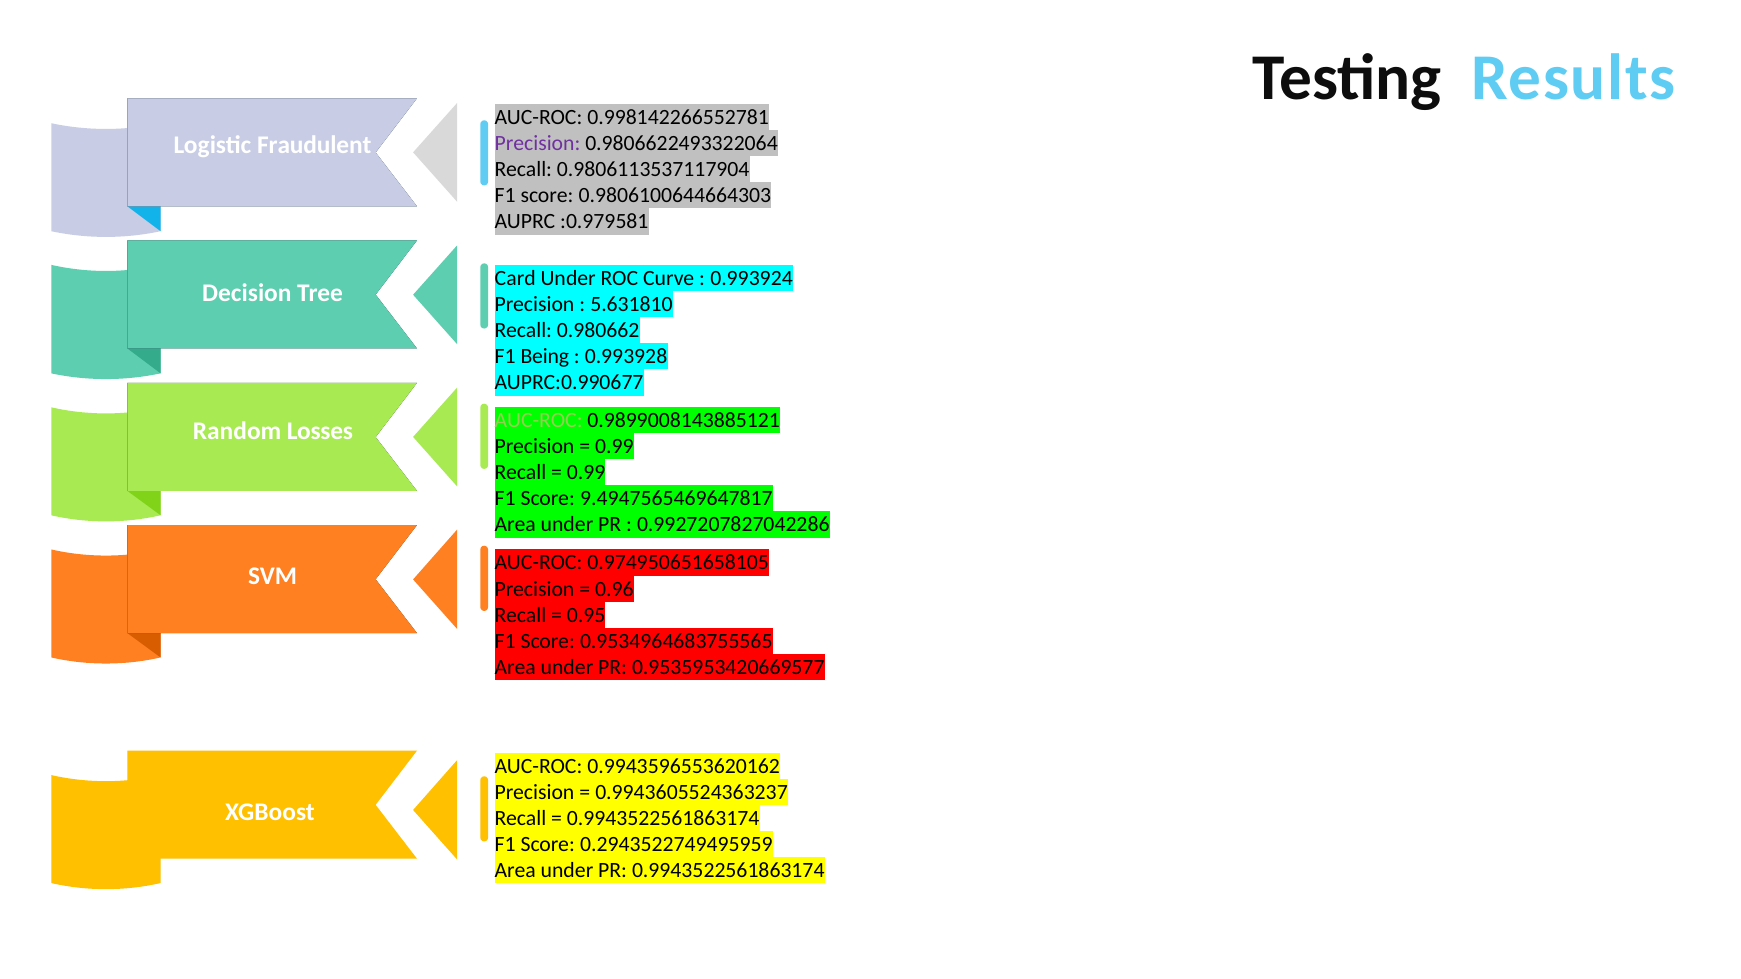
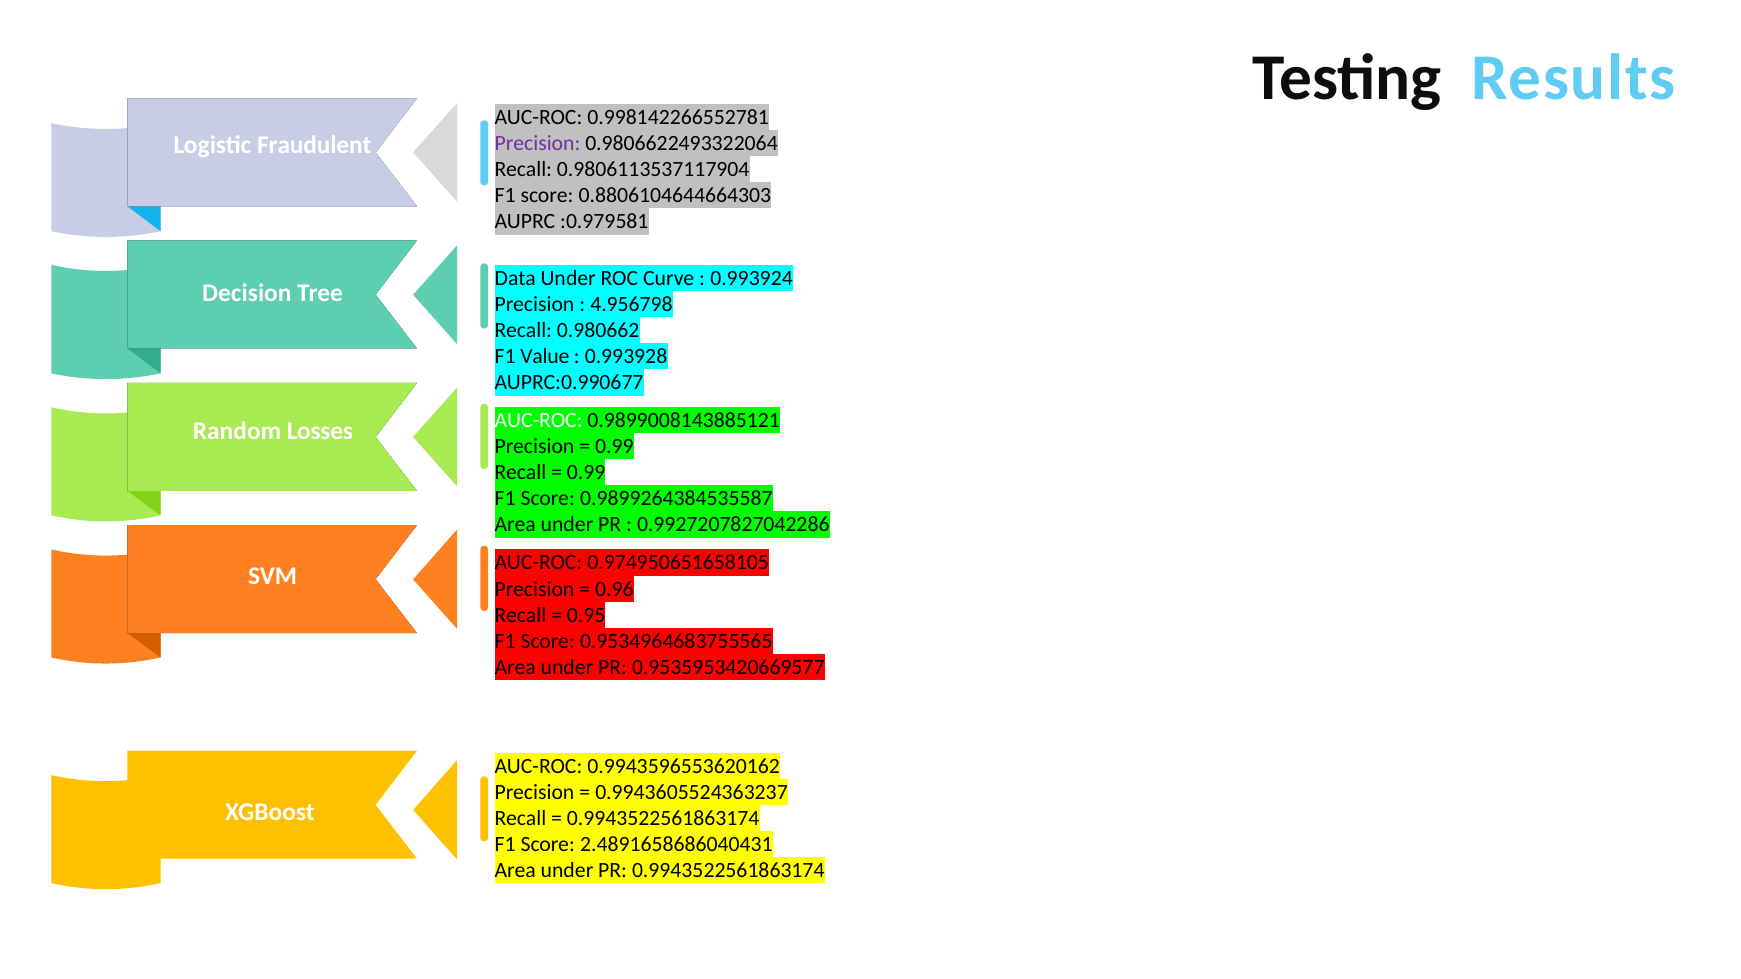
0.9806100644664303: 0.9806100644664303 -> 0.8806104644664303
Card: Card -> Data
5.631810: 5.631810 -> 4.956798
Being: Being -> Value
AUC-ROC at (539, 420) colour: light green -> white
9.4947565469647817: 9.4947565469647817 -> 0.9899264384535587
0.2943522749495959: 0.2943522749495959 -> 2.4891658686040431
